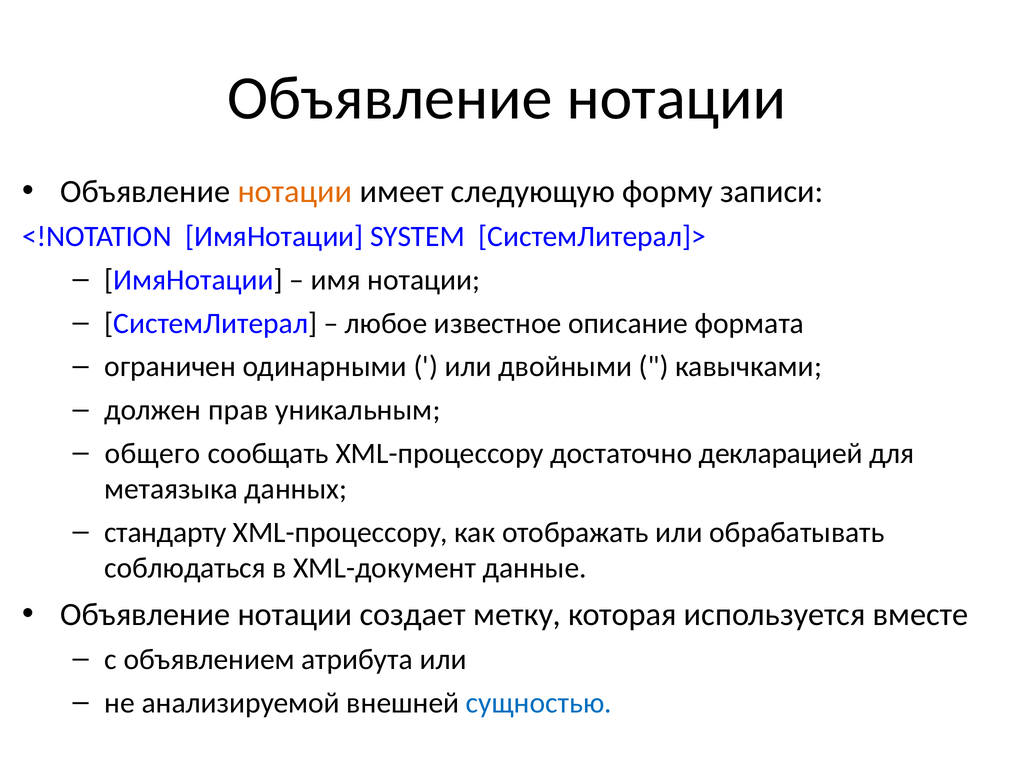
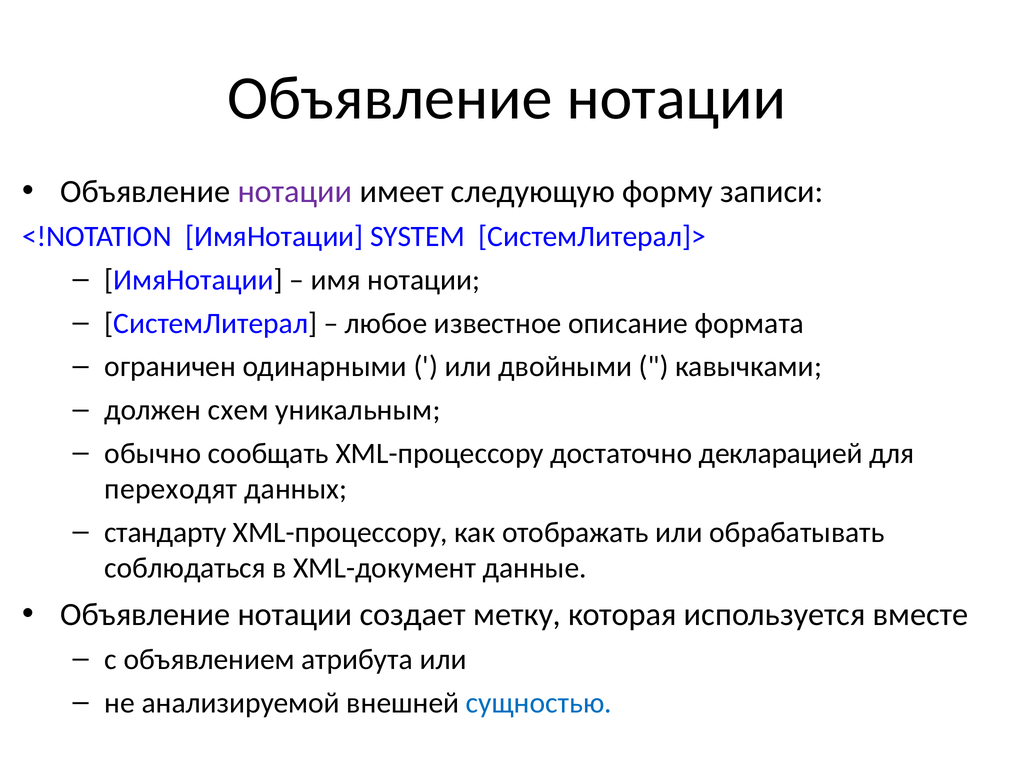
нотации at (295, 191) colour: orange -> purple
прав: прав -> схем
общего: общего -> обычно
метаязыка: метаязыка -> переходят
